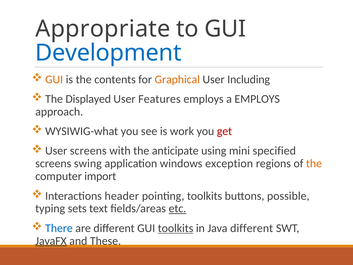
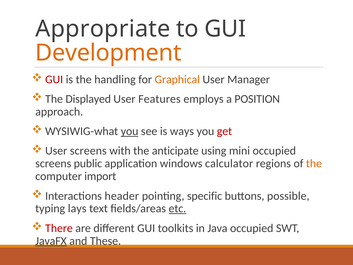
Development colour: blue -> orange
GUI at (54, 79) colour: orange -> red
contents: contents -> handling
Including: Including -> Manager
a EMPLOYS: EMPLOYS -> POSITION
you at (130, 131) underline: none -> present
work: work -> ways
mini specified: specified -> occupied
swing: swing -> public
exception: exception -> calculator
pointing toolkits: toolkits -> specific
sets: sets -> lays
There colour: blue -> red
toolkits at (176, 228) underline: present -> none
Java different: different -> occupied
